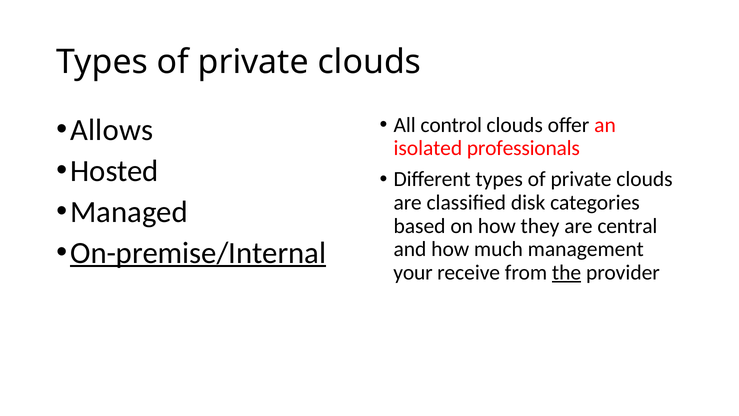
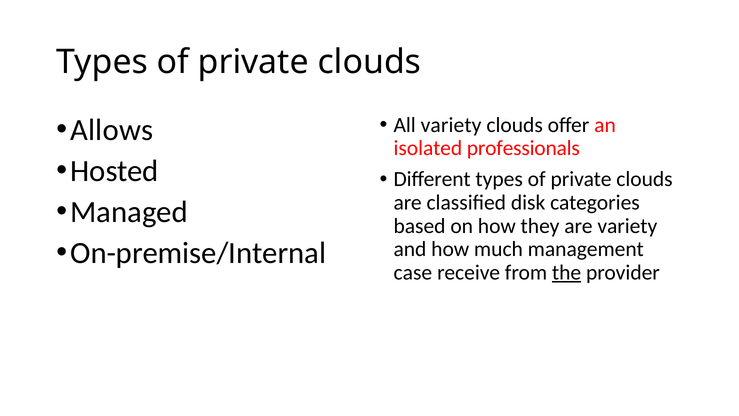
All control: control -> variety
are central: central -> variety
On-premise/Internal underline: present -> none
your: your -> case
